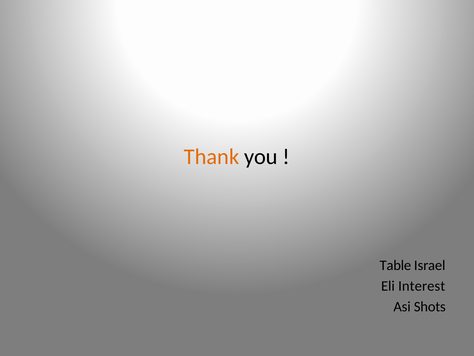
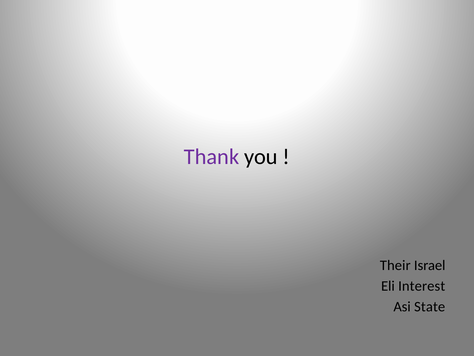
Thank colour: orange -> purple
Table: Table -> Their
Shots: Shots -> State
